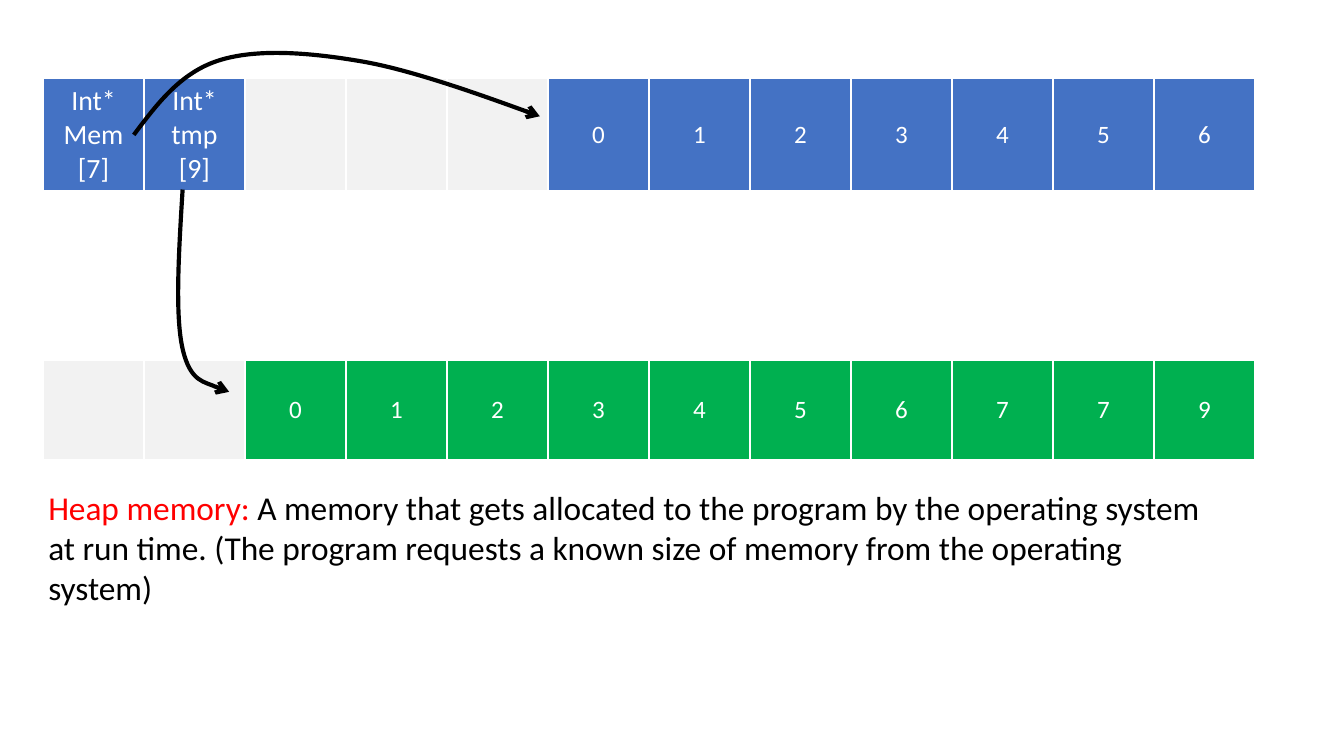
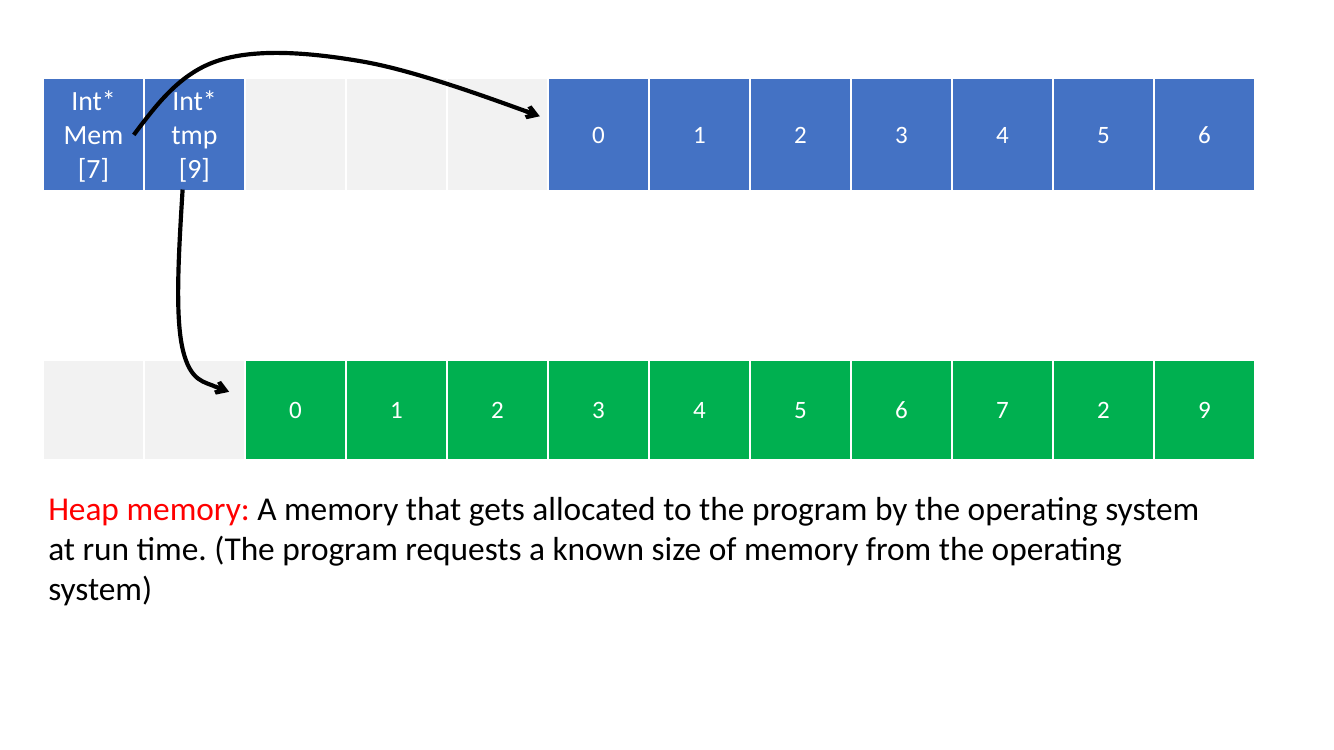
7 7: 7 -> 2
